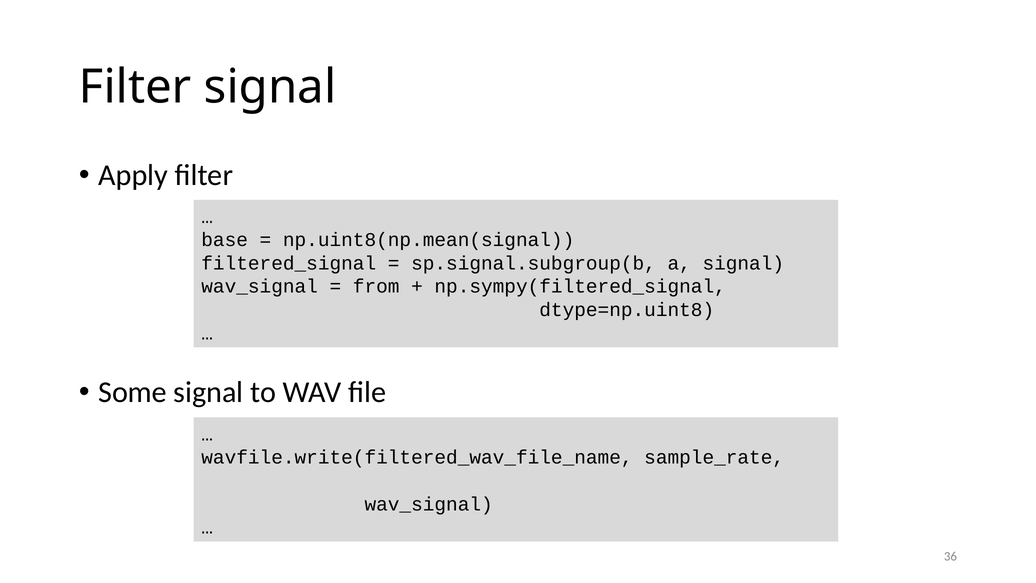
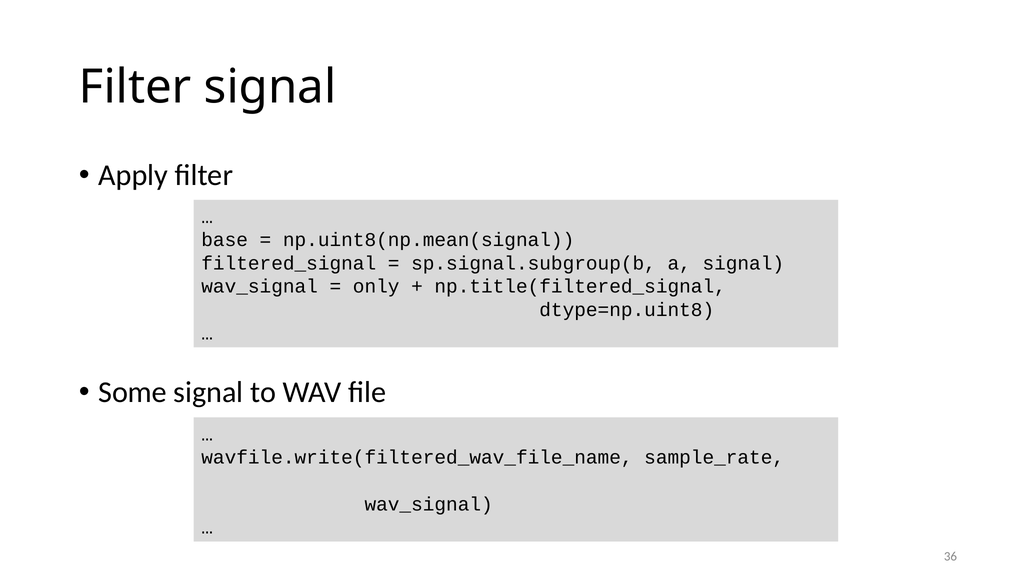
from: from -> only
np.sympy(filtered_signal: np.sympy(filtered_signal -> np.title(filtered_signal
